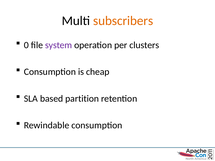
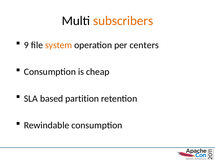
0: 0 -> 9
system colour: purple -> orange
clusters: clusters -> centers
